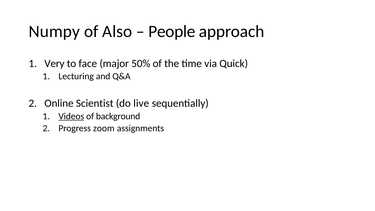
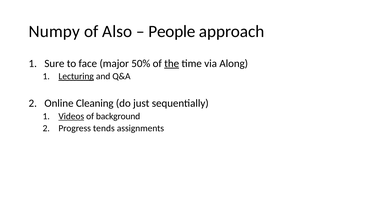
Very: Very -> Sure
the underline: none -> present
Quick: Quick -> Along
Lecturing underline: none -> present
Scientist: Scientist -> Cleaning
live: live -> just
zoom: zoom -> tends
